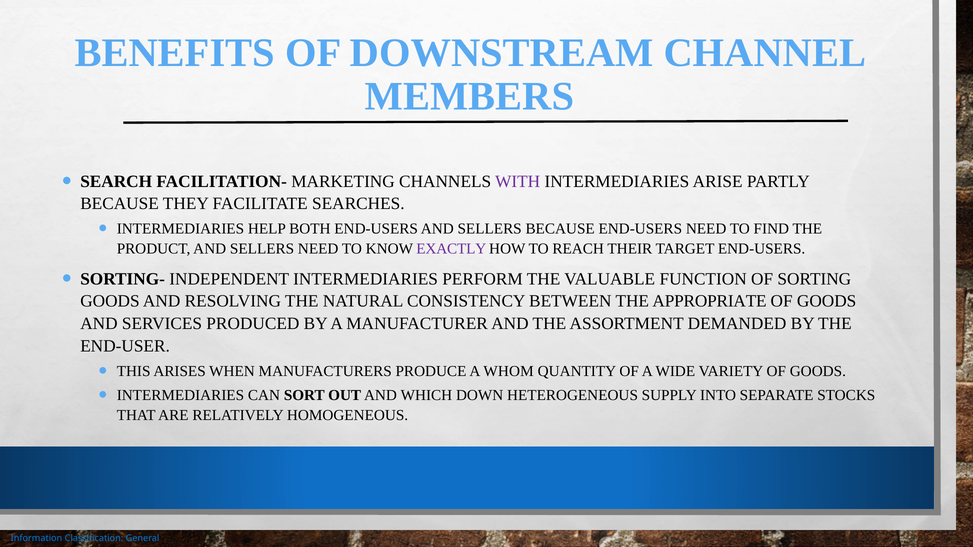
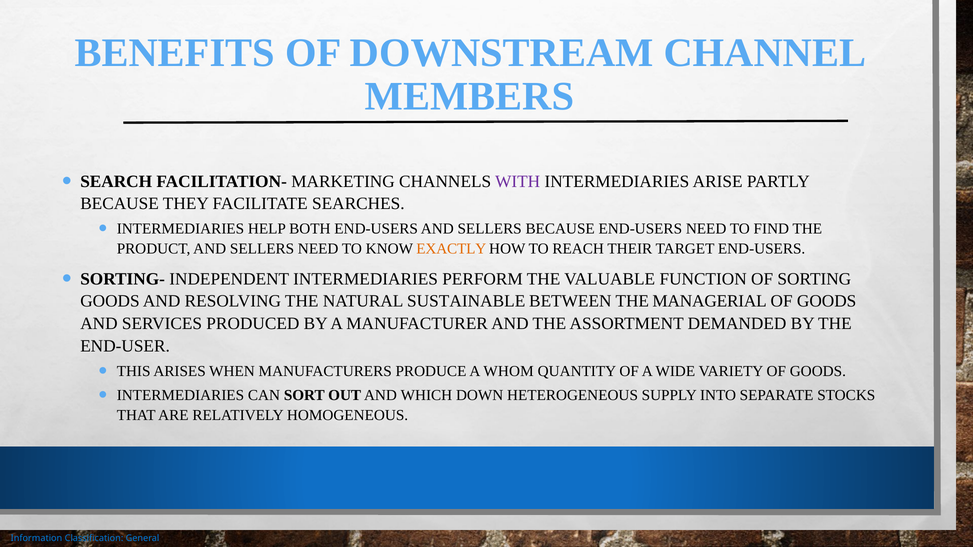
EXACTLY colour: purple -> orange
CONSISTENCY: CONSISTENCY -> SUSTAINABLE
APPROPRIATE: APPROPRIATE -> MANAGERIAL
